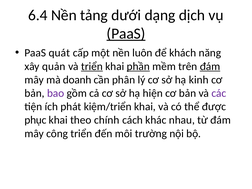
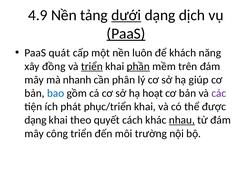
6.4: 6.4 -> 4.9
dưới underline: none -> present
quản: quản -> đồng
đám at (210, 66) underline: present -> none
doanh: doanh -> nhanh
kinh: kinh -> giúp
bao colour: purple -> blue
hiện: hiện -> hoạt
kiệm/triển: kiệm/triển -> phục/triển
phục at (35, 120): phục -> dạng
chính: chính -> quyết
nhau underline: none -> present
